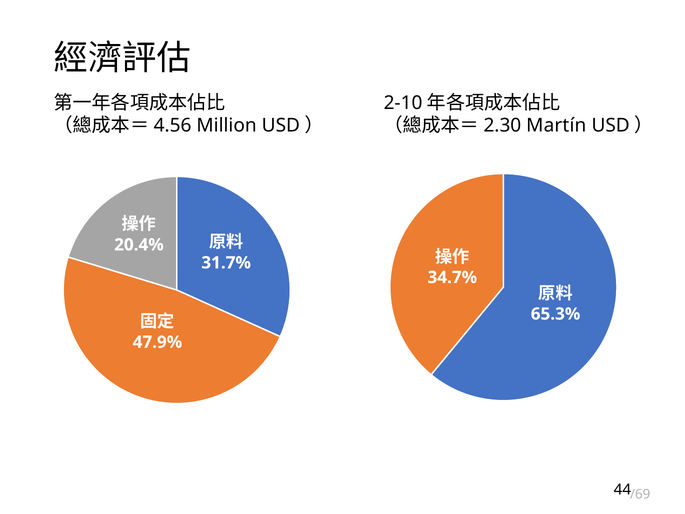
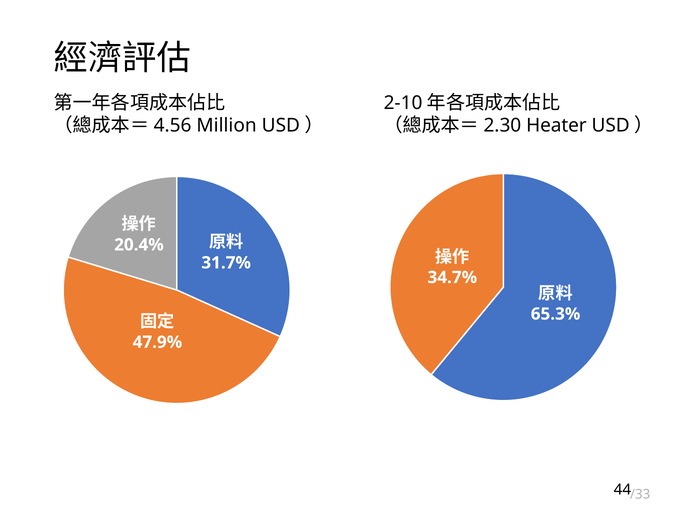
Martín: Martín -> Heater
/69: /69 -> /33
